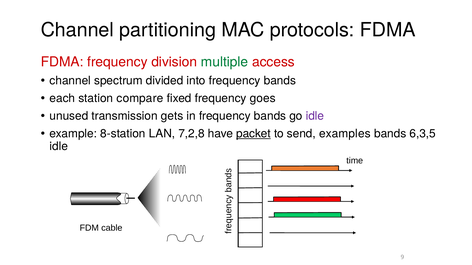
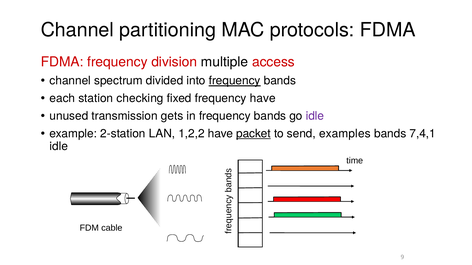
multiple colour: green -> black
frequency at (235, 81) underline: none -> present
compare: compare -> checking
frequency goes: goes -> have
8-station: 8-station -> 2-station
7,2,8: 7,2,8 -> 1,2,2
6,3,5: 6,3,5 -> 7,4,1
